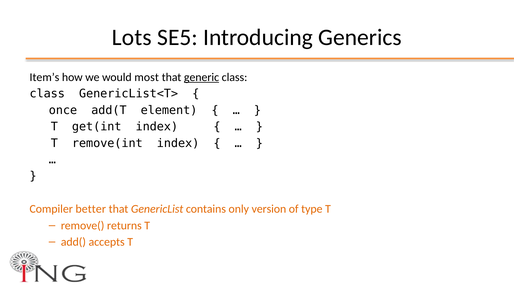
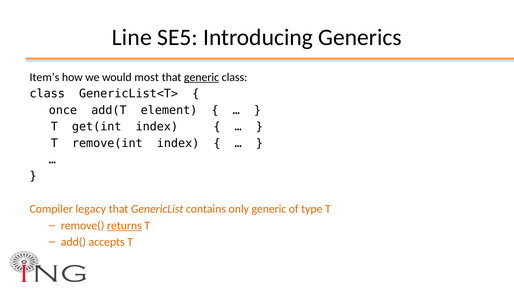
Lots: Lots -> Line
better: better -> legacy
only version: version -> generic
returns underline: none -> present
